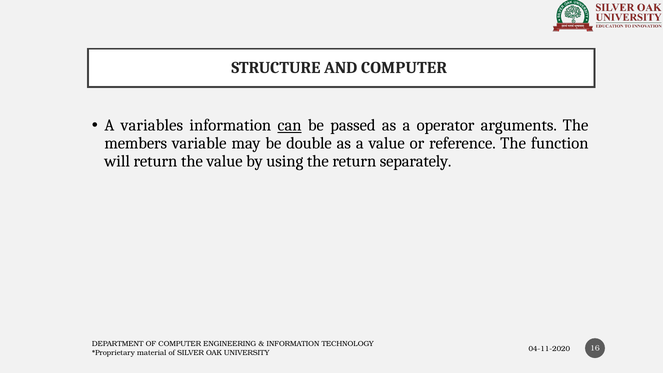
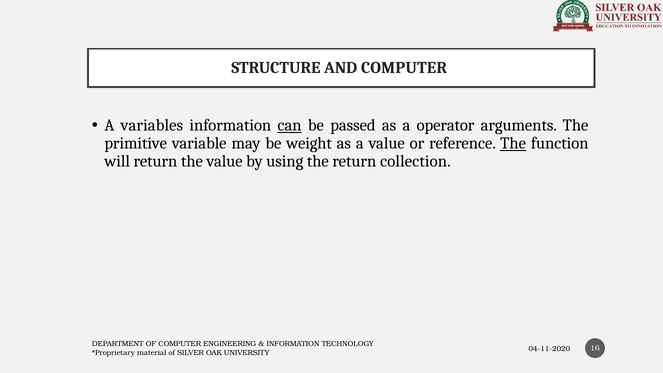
members: members -> primitive
double: double -> weight
The at (513, 143) underline: none -> present
separately: separately -> collection
